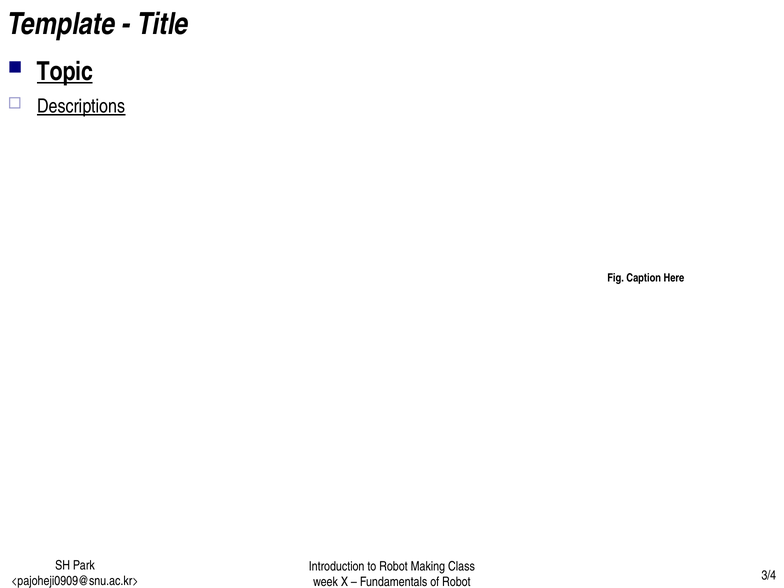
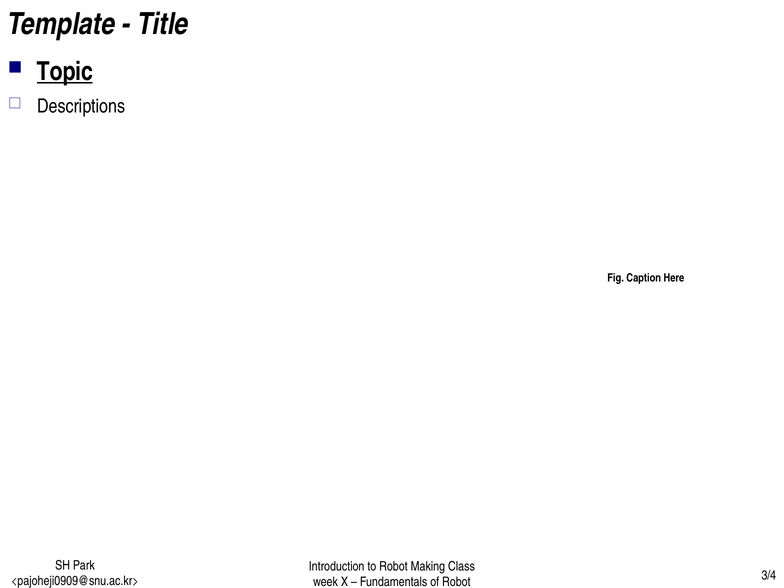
Descriptions underline: present -> none
